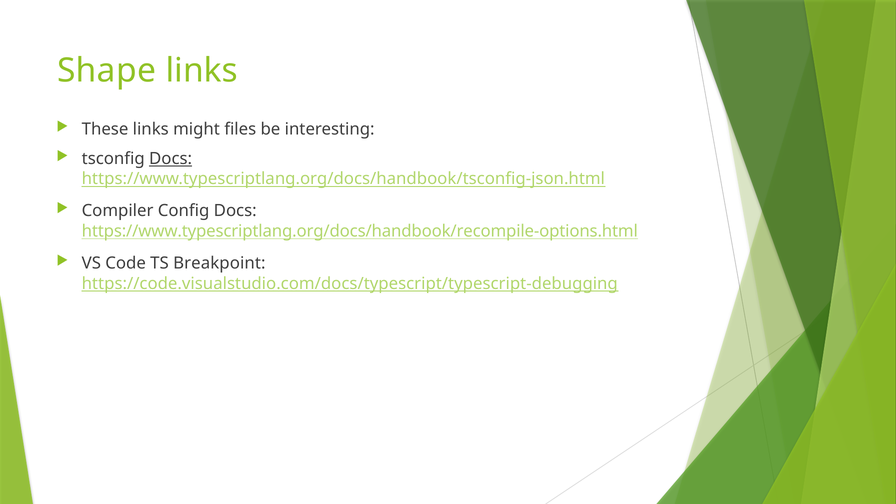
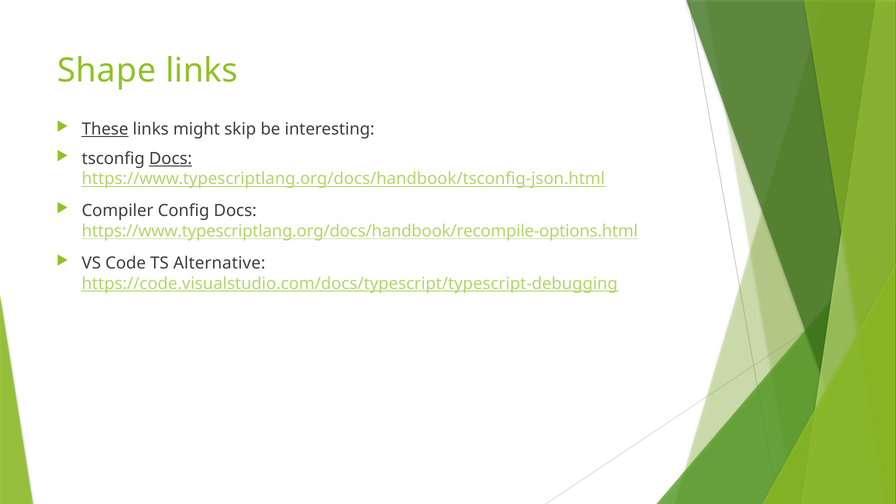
These underline: none -> present
files: files -> skip
Breakpoint: Breakpoint -> Alternative
